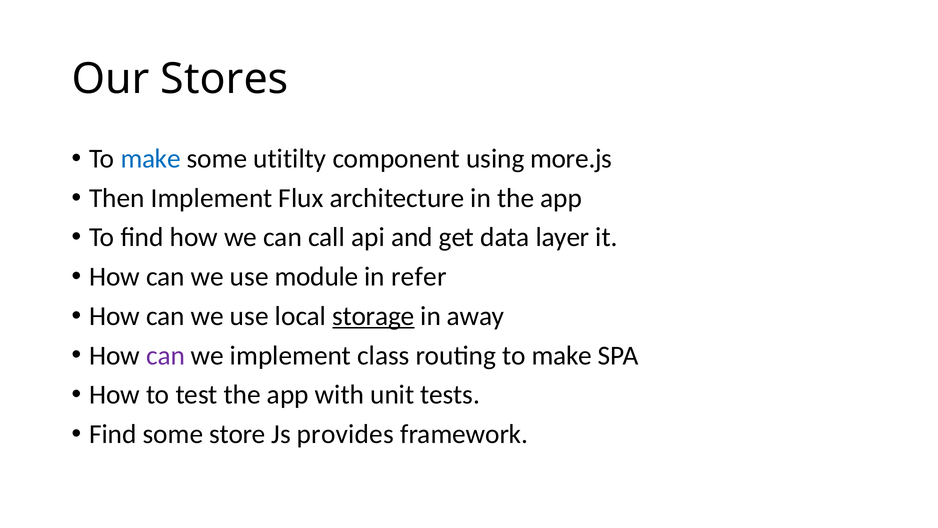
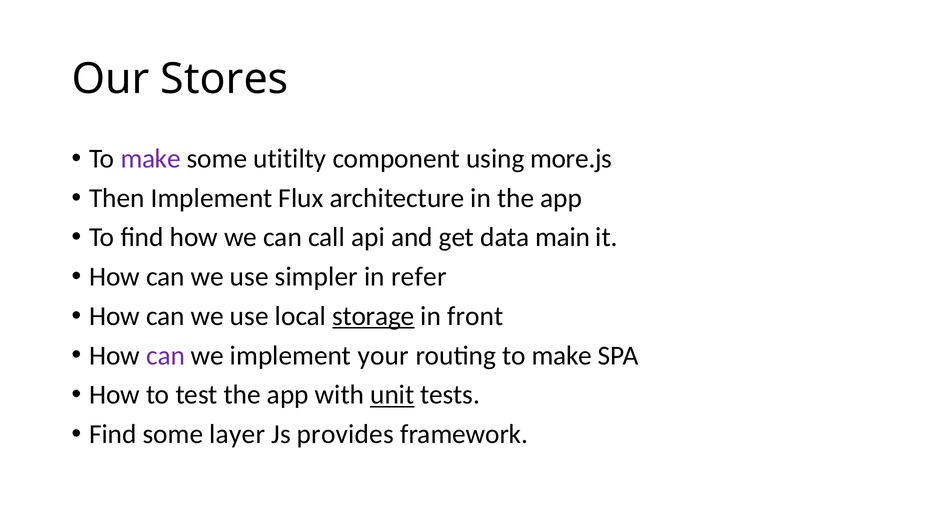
make at (151, 159) colour: blue -> purple
layer: layer -> main
module: module -> simpler
away: away -> front
class: class -> your
unit underline: none -> present
store: store -> layer
